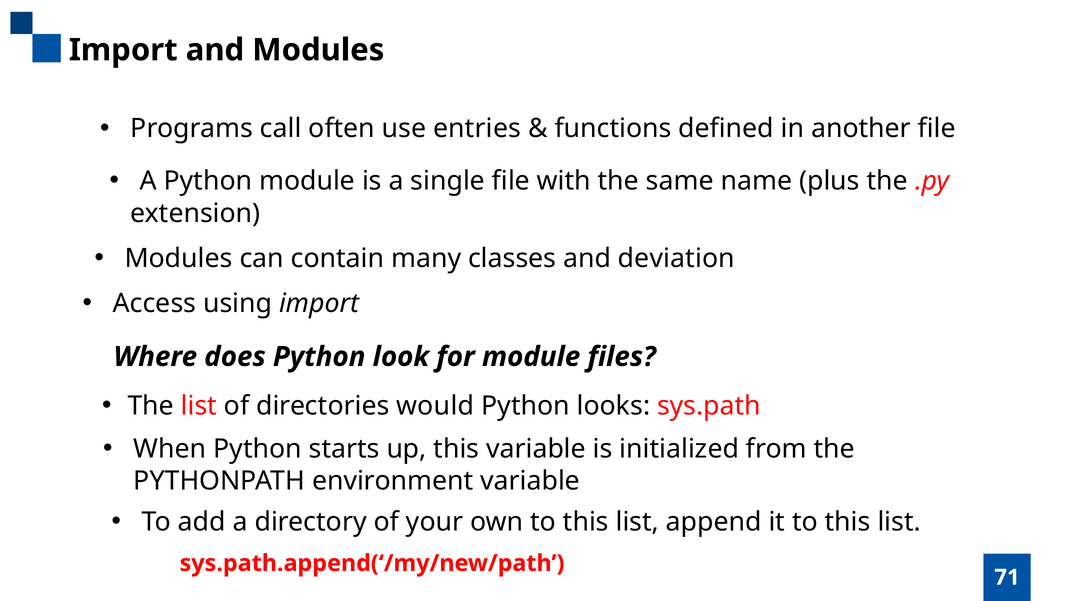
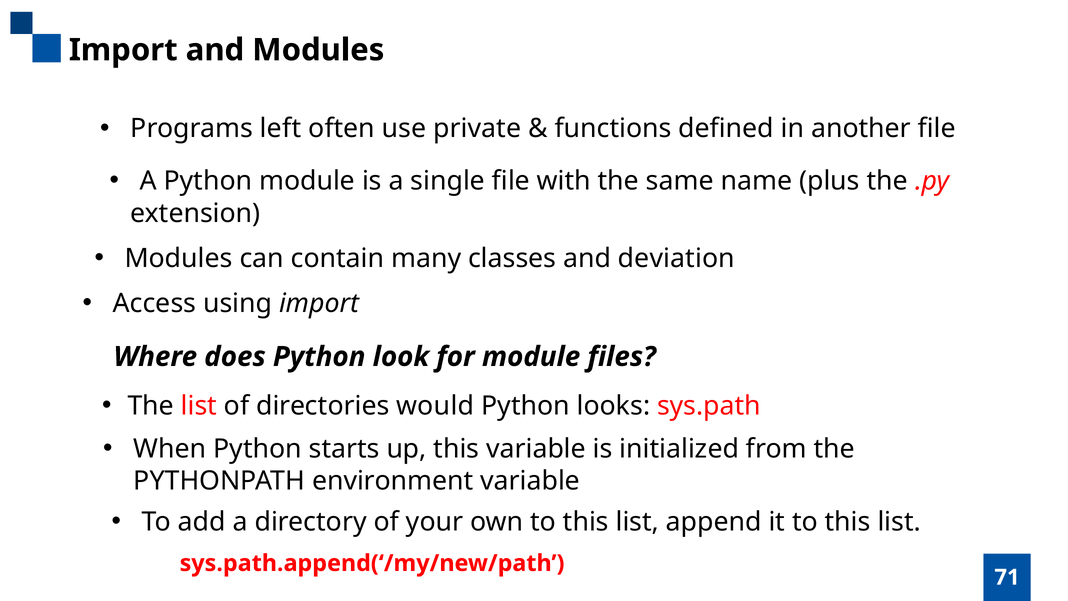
call: call -> left
entries: entries -> private
